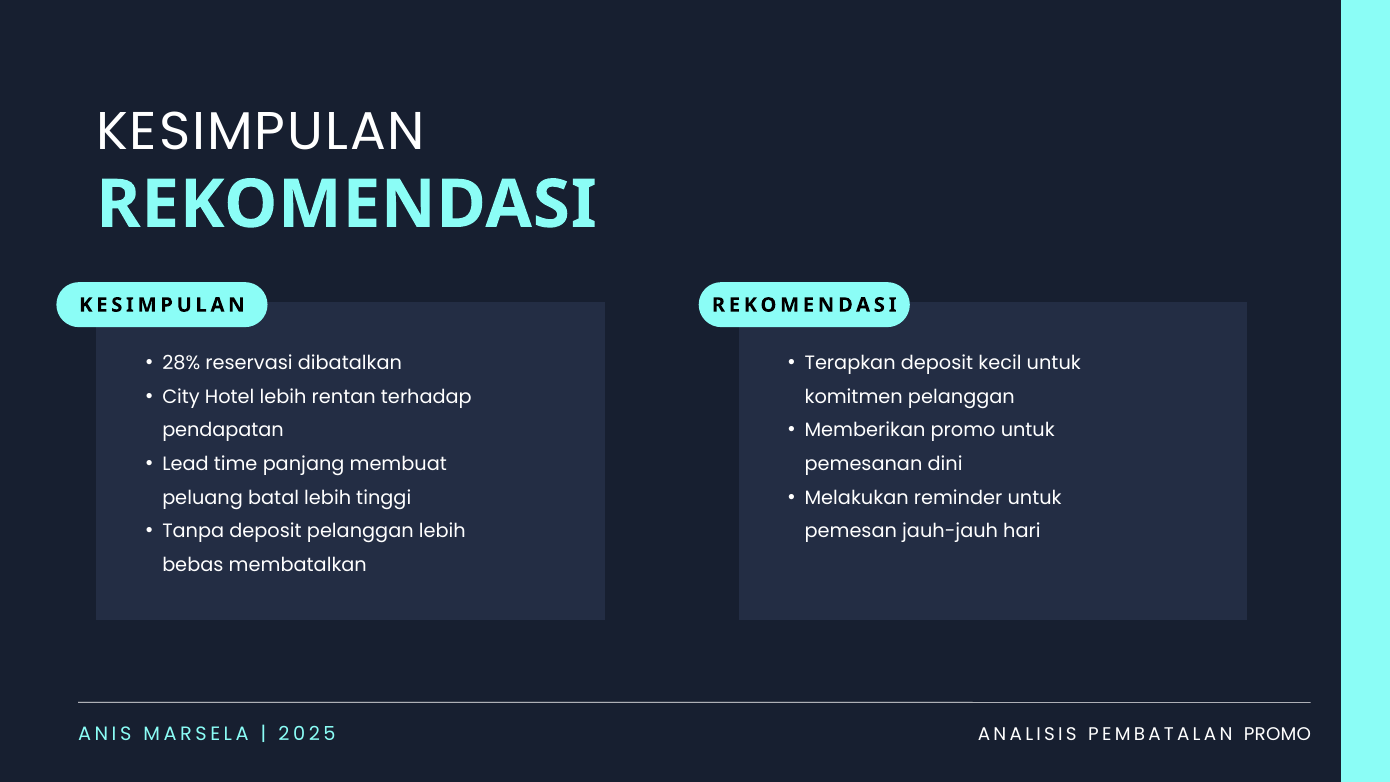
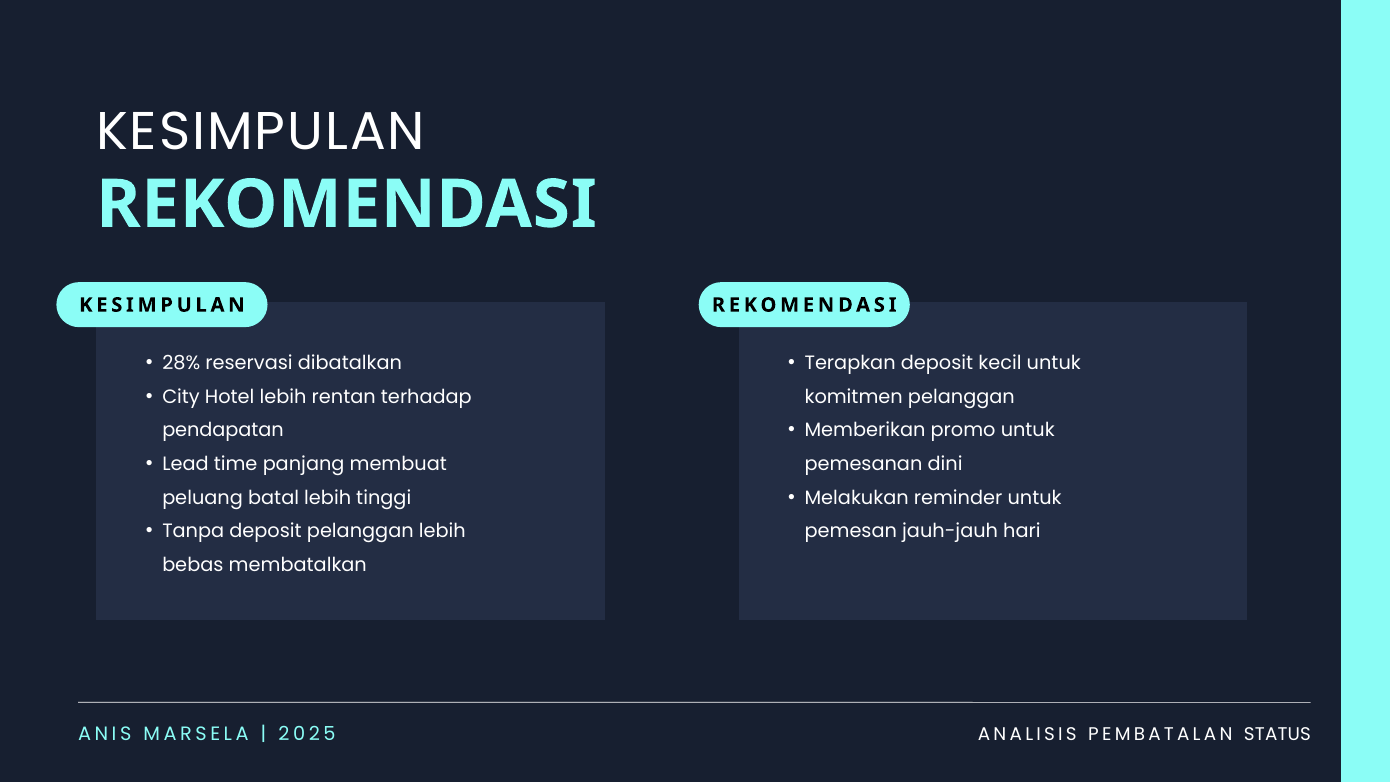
PEMBATALAN PROMO: PROMO -> STATUS
